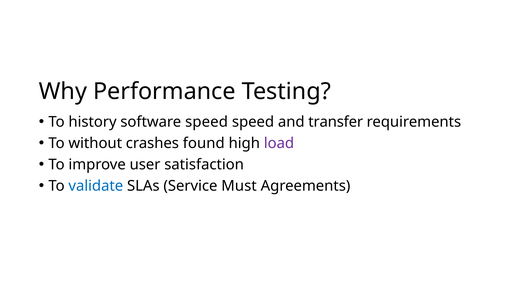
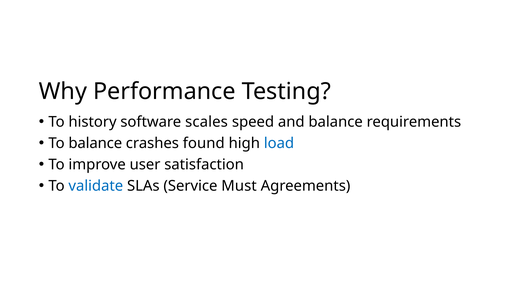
software speed: speed -> scales
and transfer: transfer -> balance
To without: without -> balance
load colour: purple -> blue
